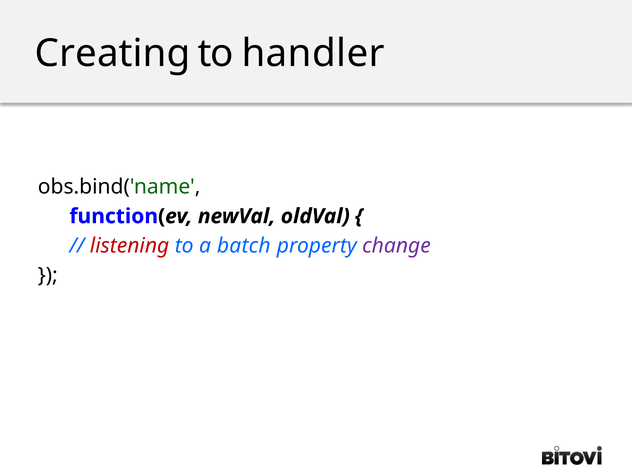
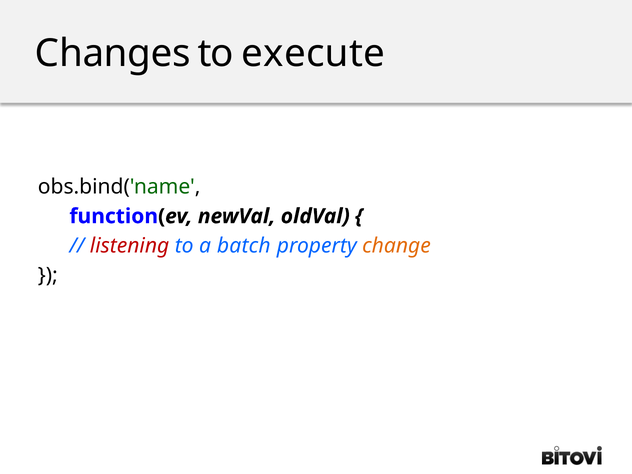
Creating: Creating -> Changes
handler: handler -> execute
change colour: purple -> orange
